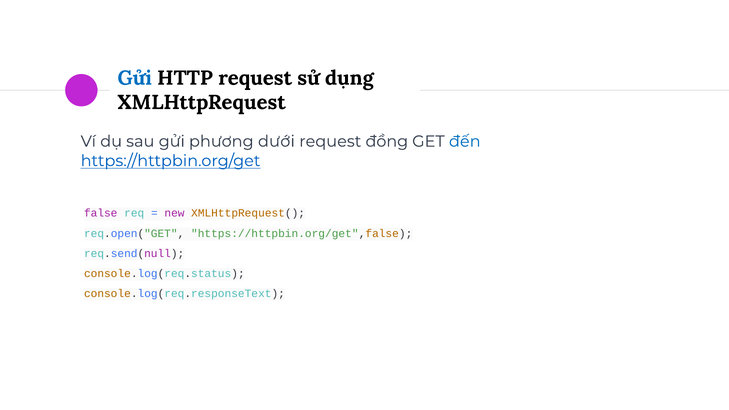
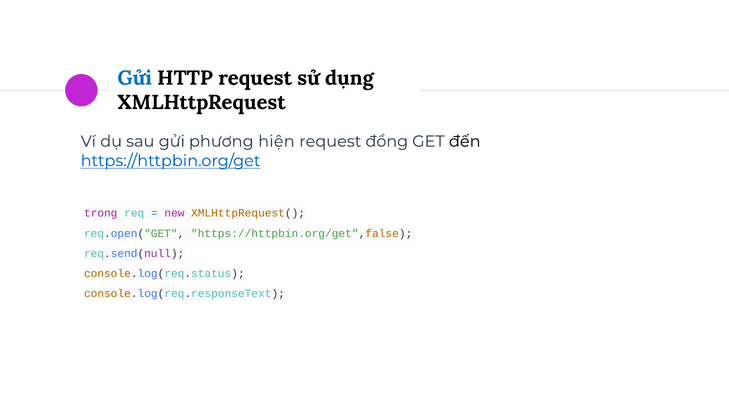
dưới: dưới -> hiện
đến colour: blue -> black
false: false -> trong
